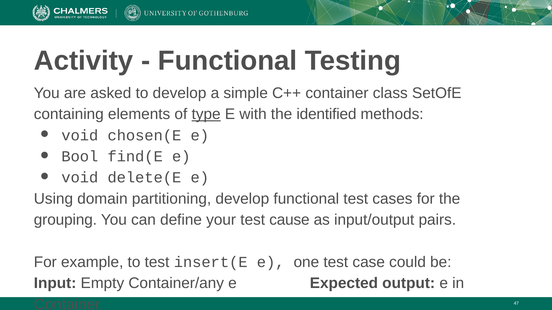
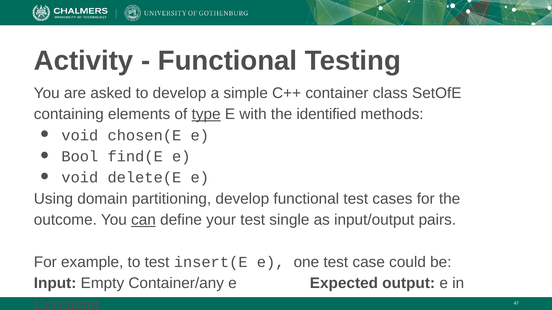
grouping: grouping -> outcome
can underline: none -> present
cause: cause -> single
